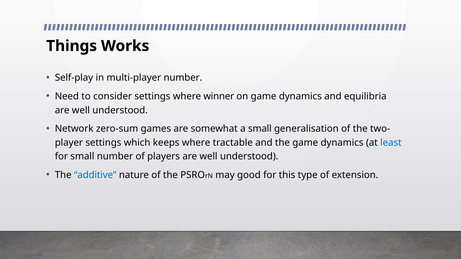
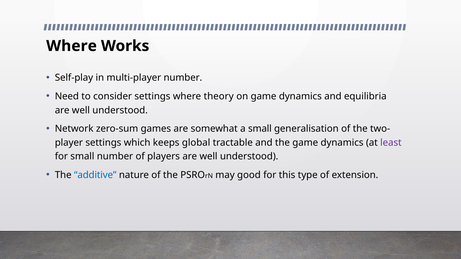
Things at (72, 46): Things -> Where
winner: winner -> theory
keeps where: where -> global
least colour: blue -> purple
